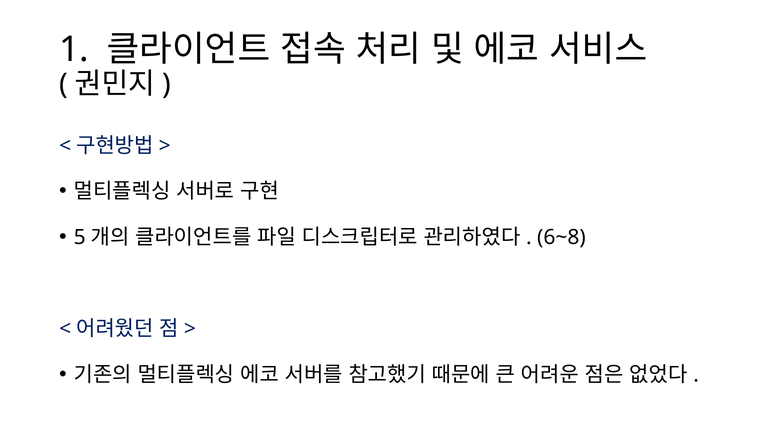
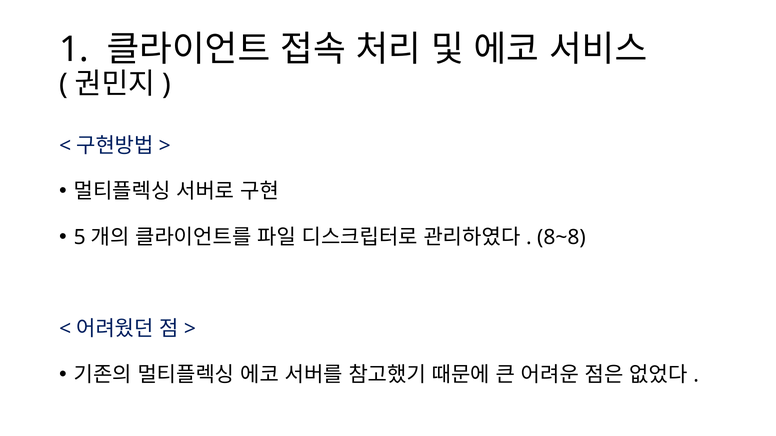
6~8: 6~8 -> 8~8
